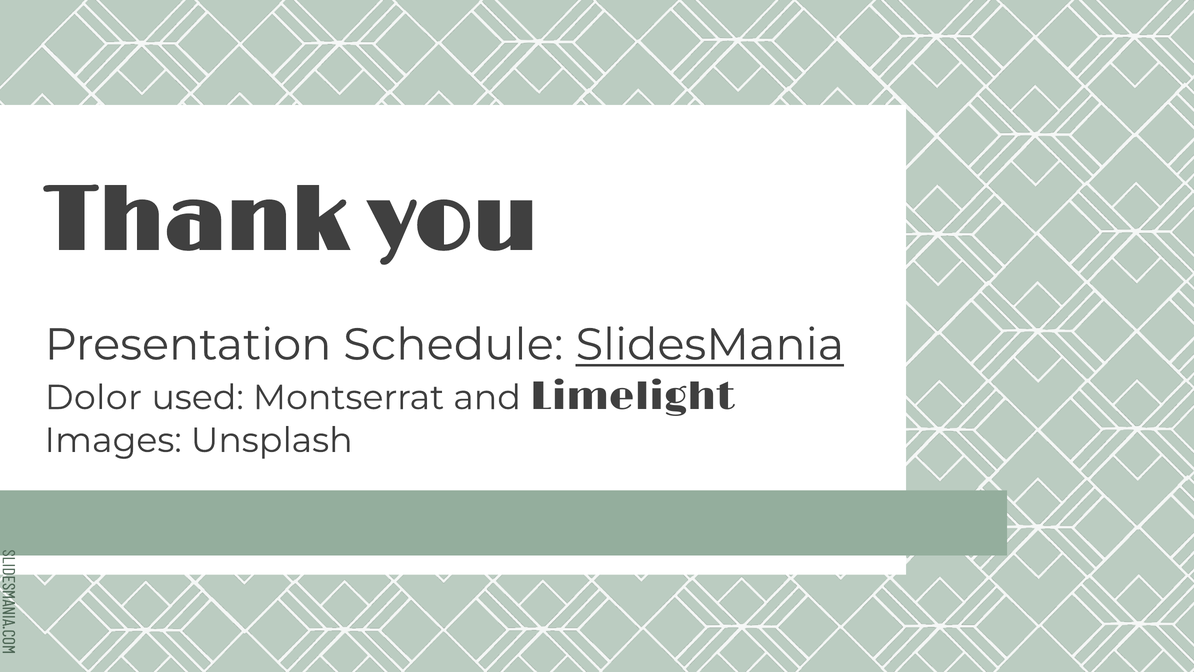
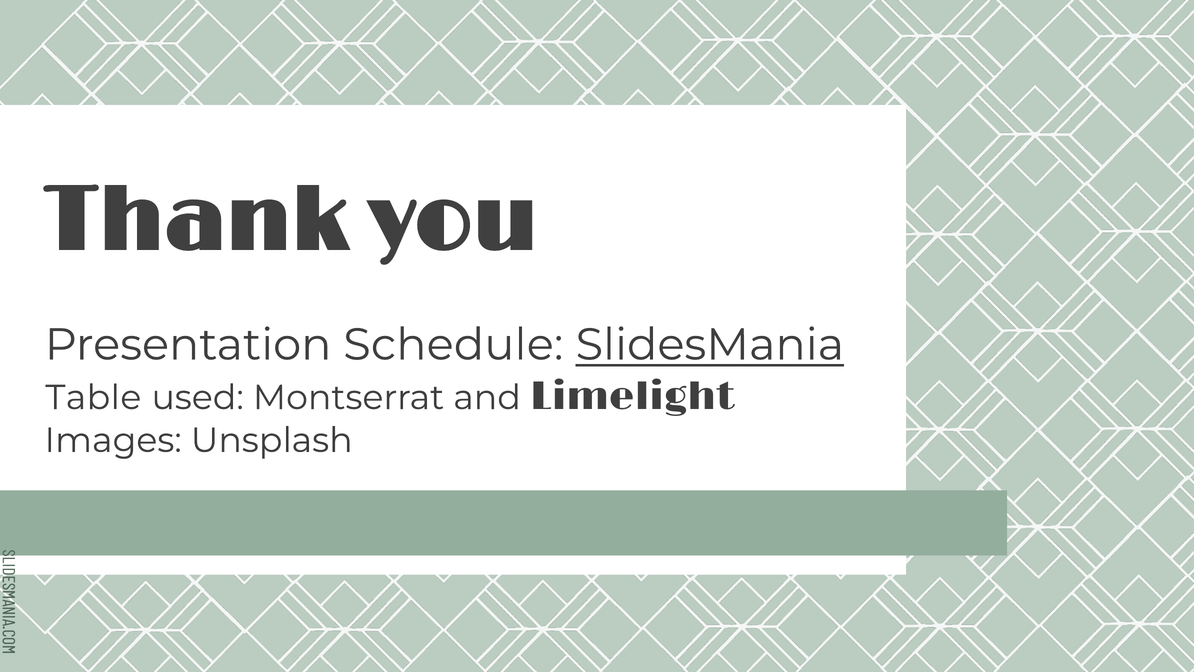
Dolor: Dolor -> Table
